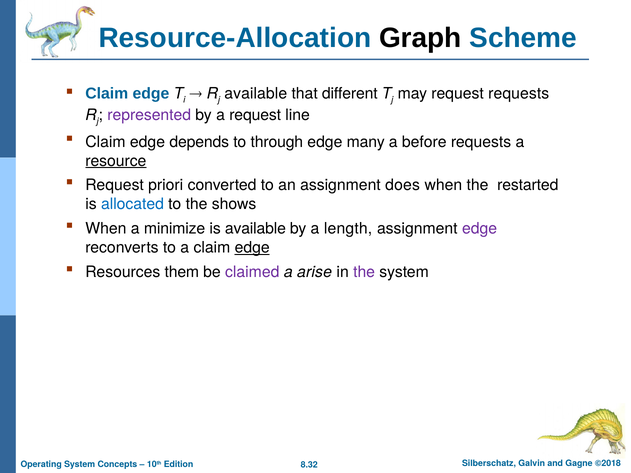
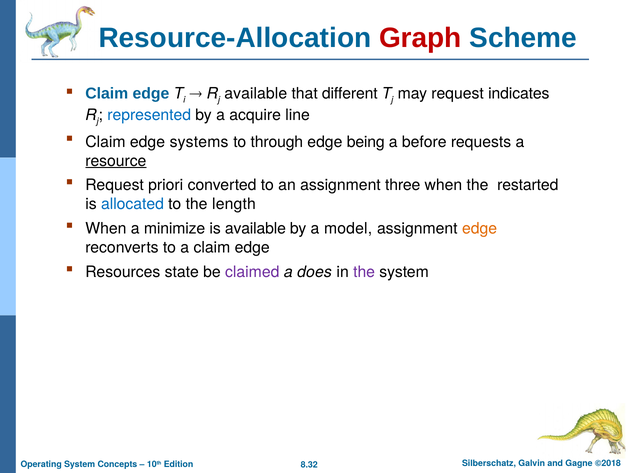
Graph colour: black -> red
request requests: requests -> indicates
represented colour: purple -> blue
a request: request -> acquire
depends: depends -> systems
many: many -> being
does: does -> three
shows: shows -> length
length: length -> model
edge at (480, 229) colour: purple -> orange
edge at (252, 248) underline: present -> none
them: them -> state
arise: arise -> does
